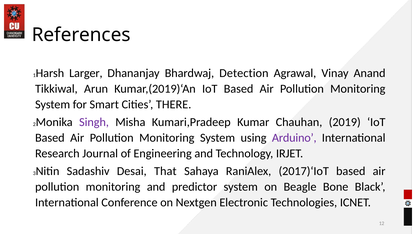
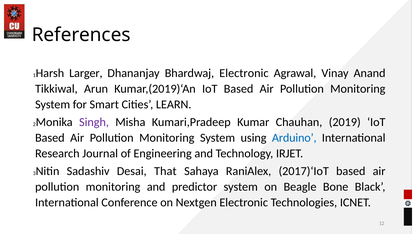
Bhardwaj Detection: Detection -> Electronic
THERE: THERE -> LEARN
Arduino colour: purple -> blue
